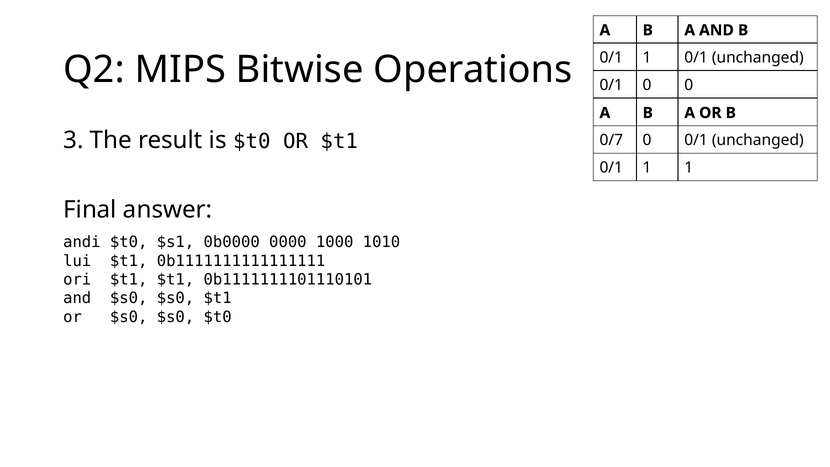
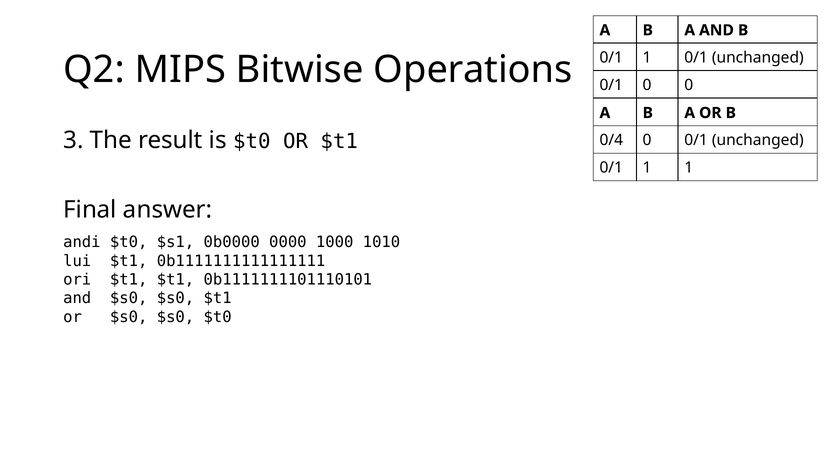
0/7: 0/7 -> 0/4
